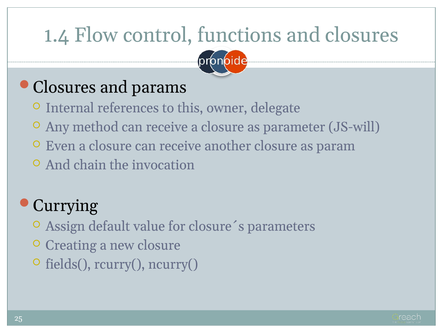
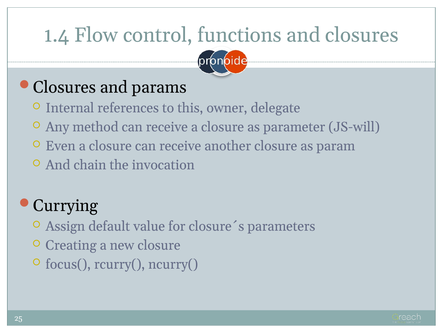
fields(: fields( -> focus(
